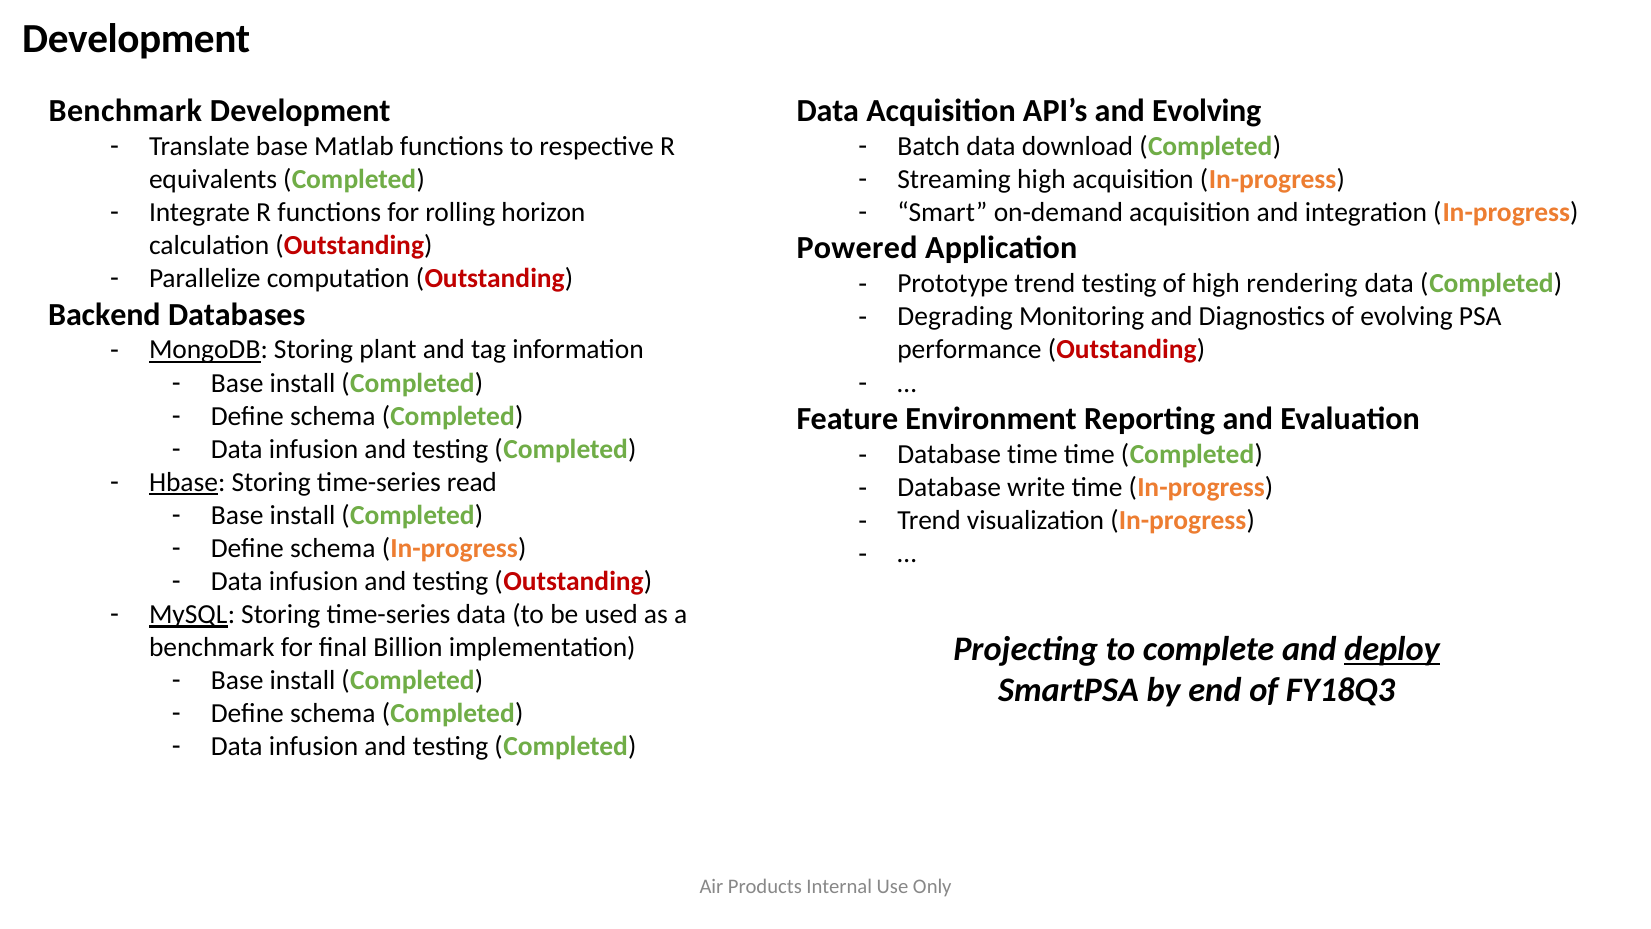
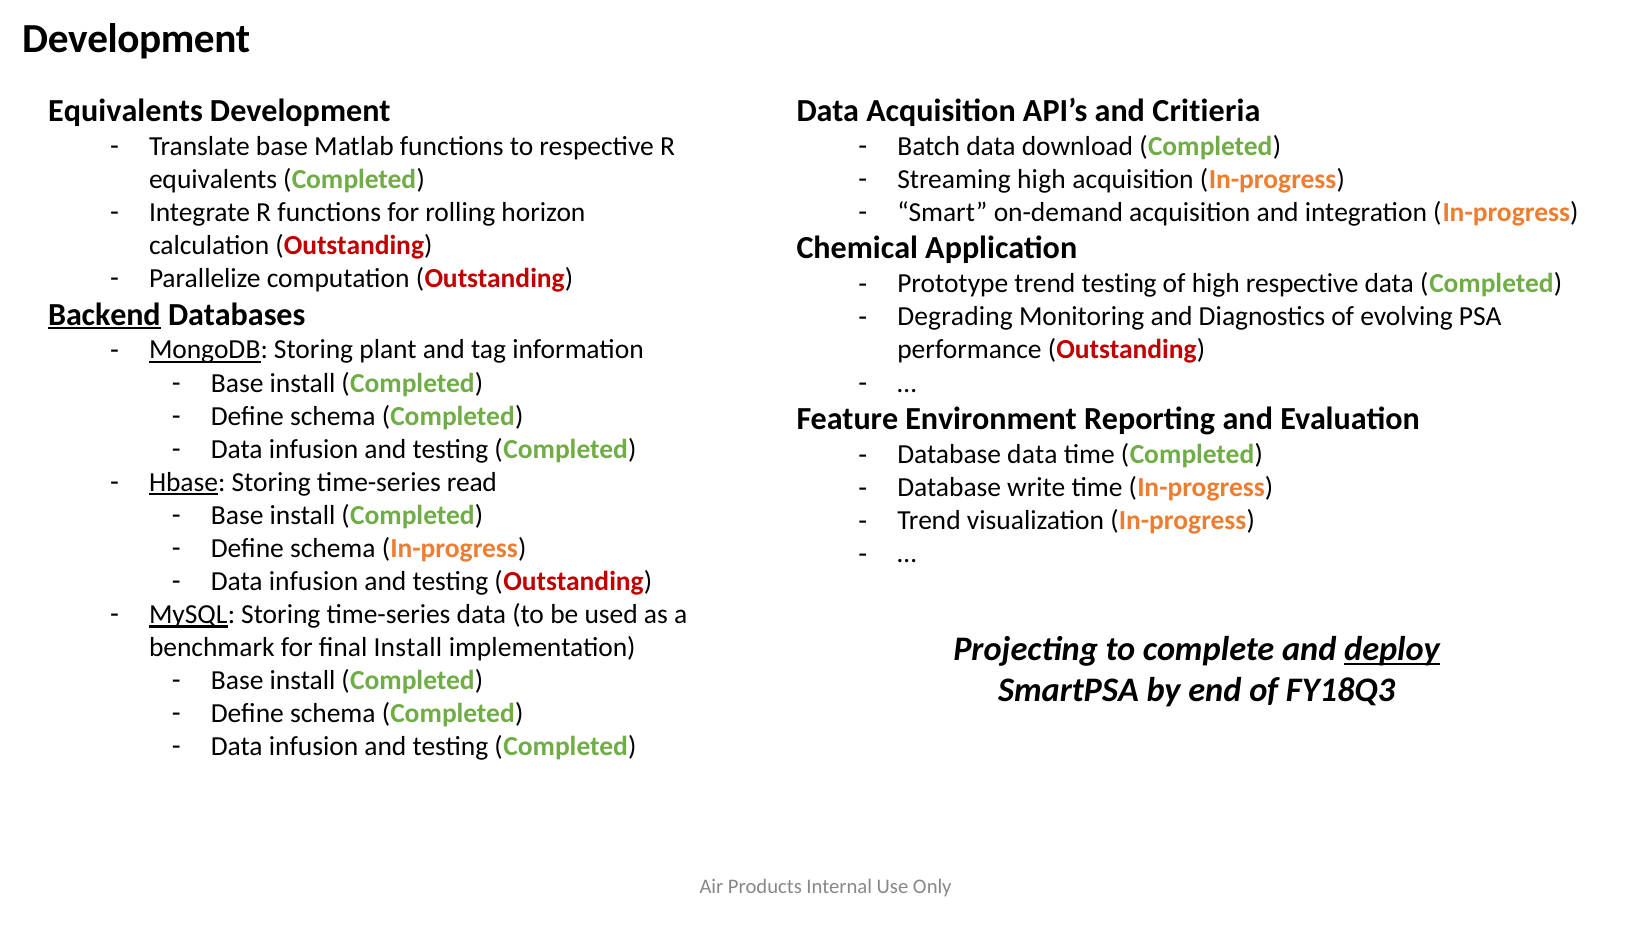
Benchmark at (125, 111): Benchmark -> Equivalents
and Evolving: Evolving -> Critieria
Powered: Powered -> Chemical
high rendering: rendering -> respective
Backend underline: none -> present
Database time: time -> data
final Billion: Billion -> Install
